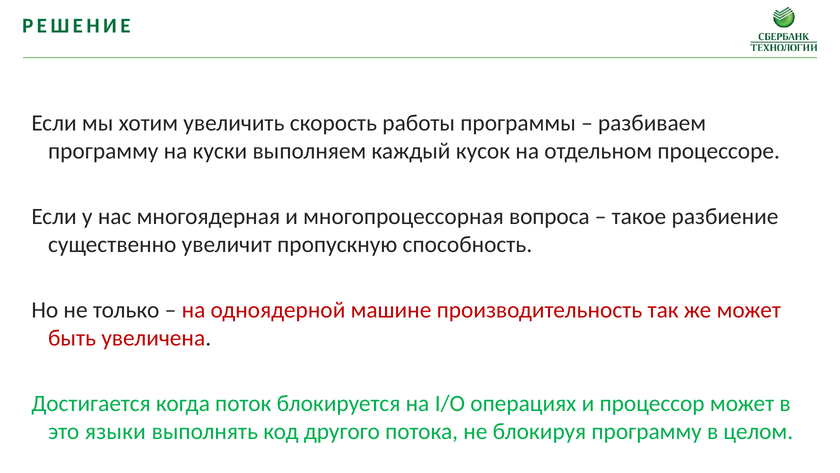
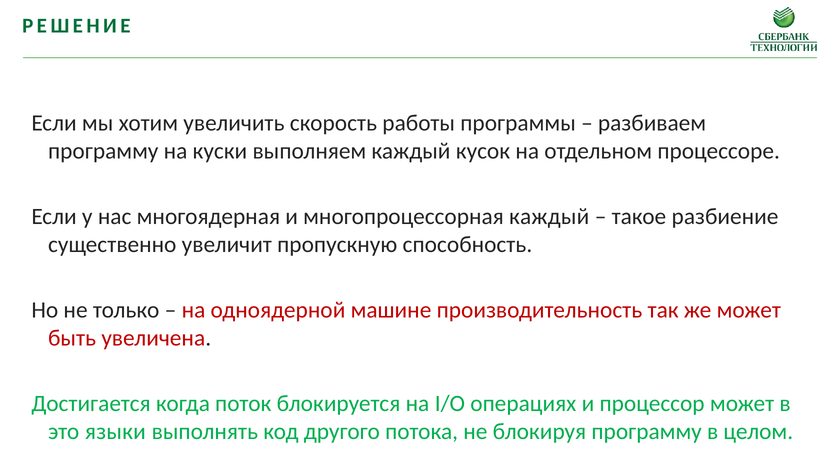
многопроцессорная вопроса: вопроса -> каждый
